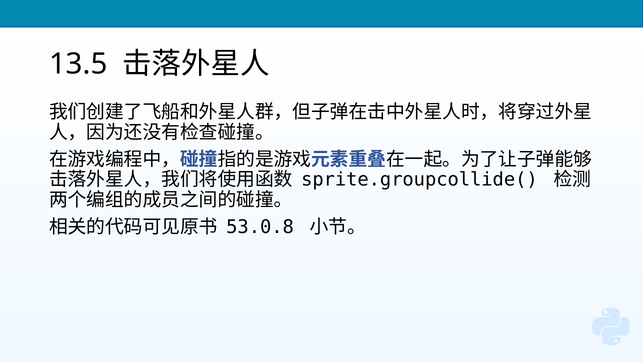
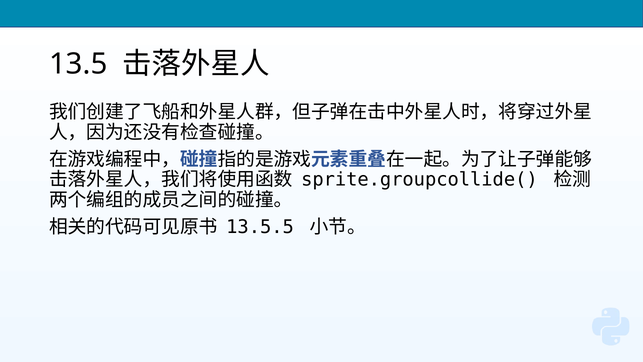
53.0.8: 53.0.8 -> 13.5.5
